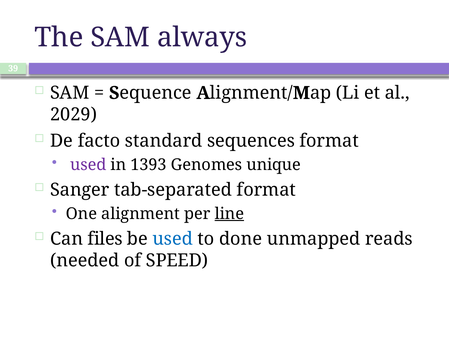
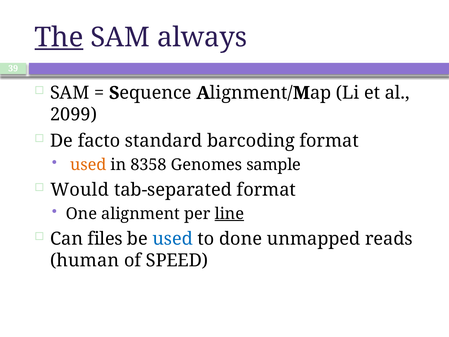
The underline: none -> present
2029: 2029 -> 2099
sequences: sequences -> barcoding
used at (88, 165) colour: purple -> orange
1393: 1393 -> 8358
unique: unique -> sample
Sanger: Sanger -> Would
needed: needed -> human
